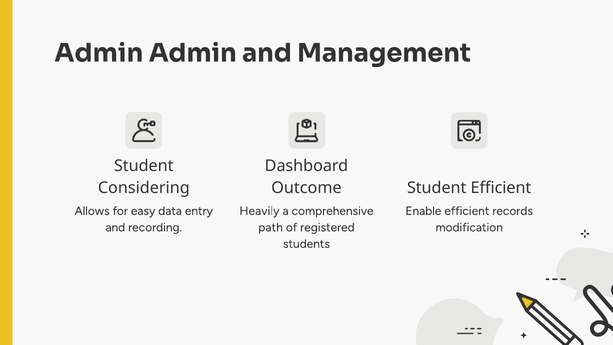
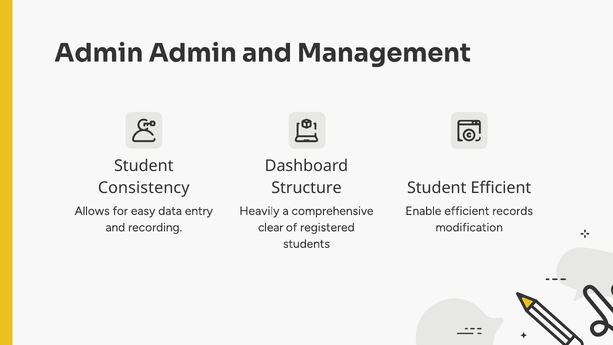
Considering: Considering -> Consistency
Outcome: Outcome -> Structure
path: path -> clear
